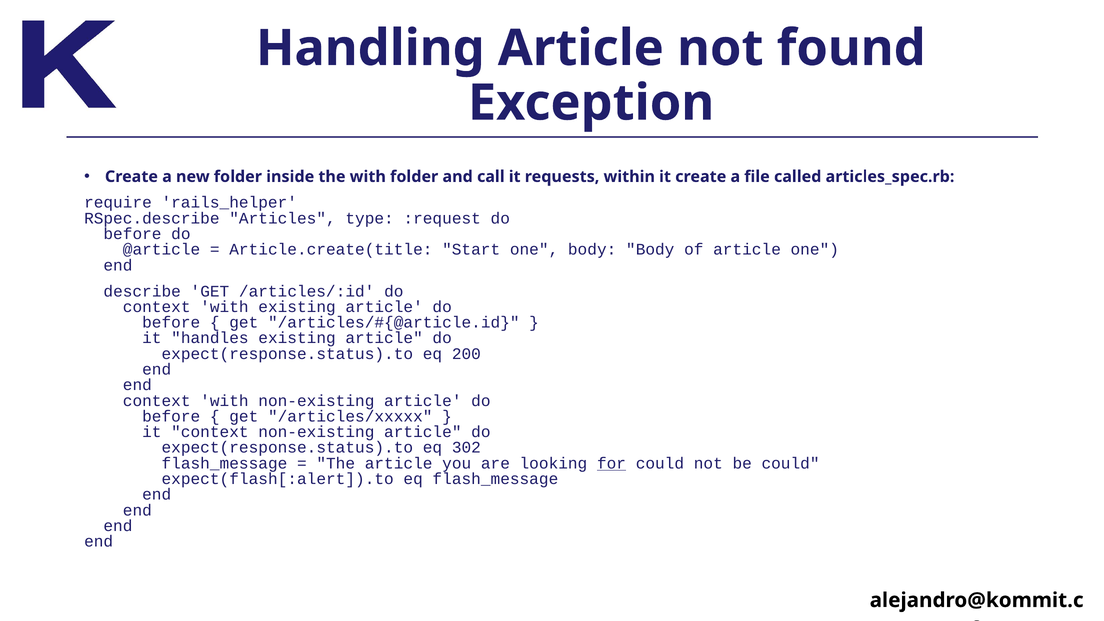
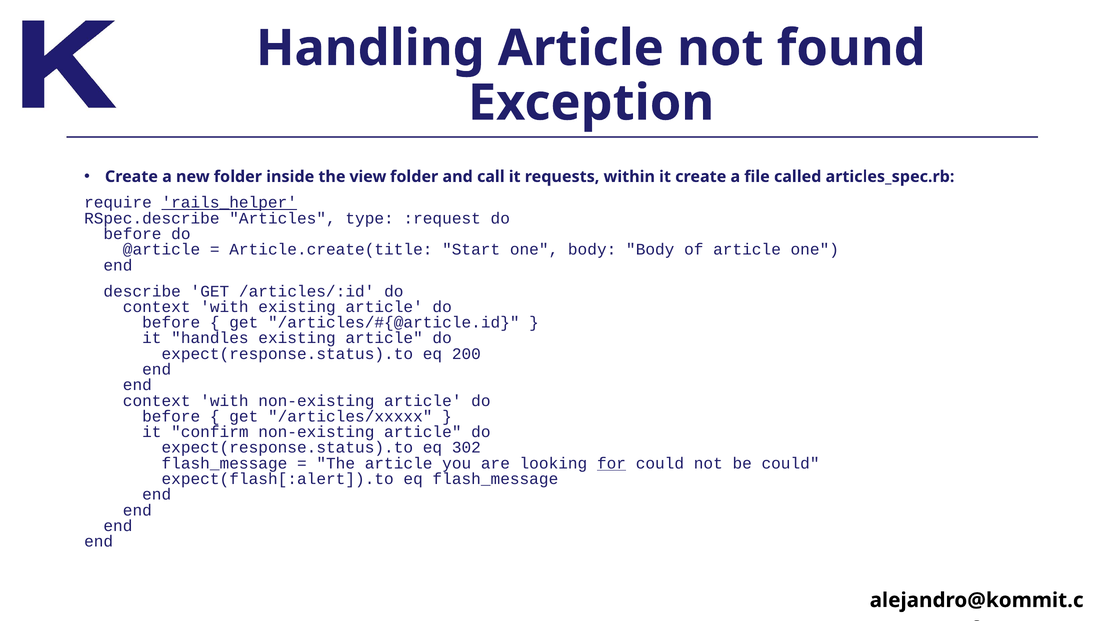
the with: with -> view
rails_helper underline: none -> present
it context: context -> confirm
